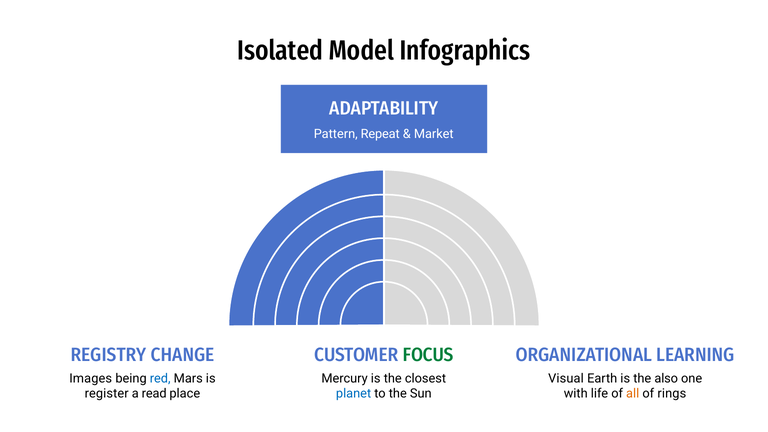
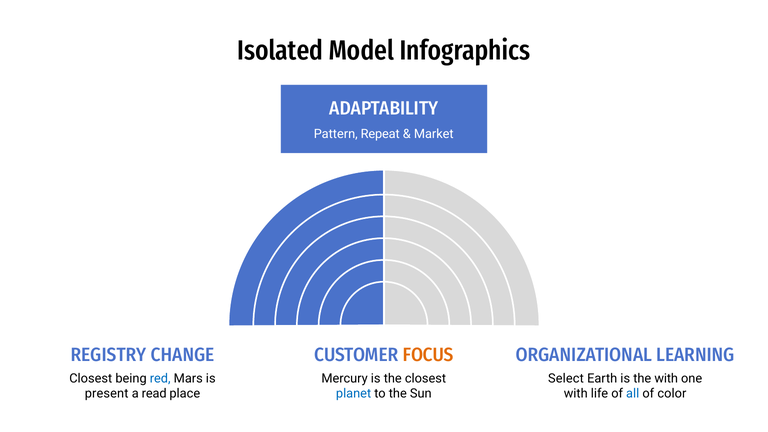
FOCUS colour: green -> orange
Images at (91, 378): Images -> Closest
Visual: Visual -> Select
the also: also -> with
register: register -> present
all colour: orange -> blue
rings: rings -> color
